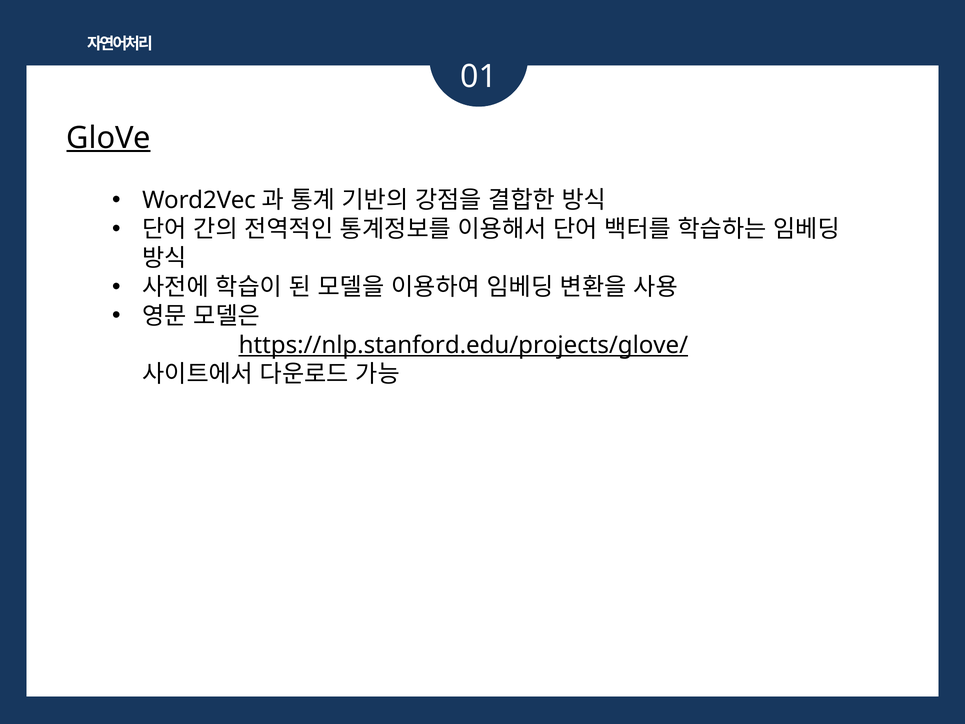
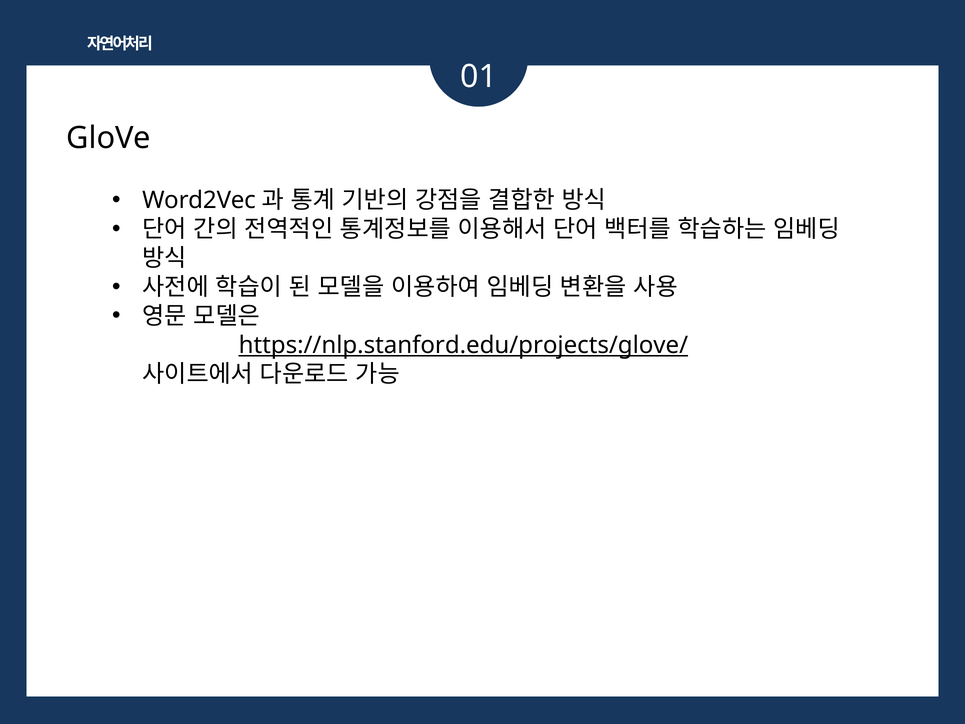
GloVe underline: present -> none
